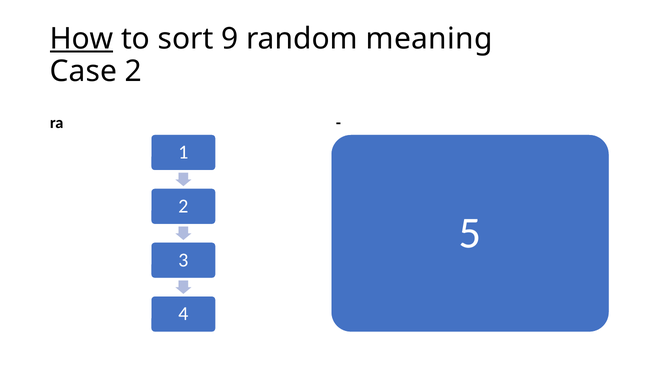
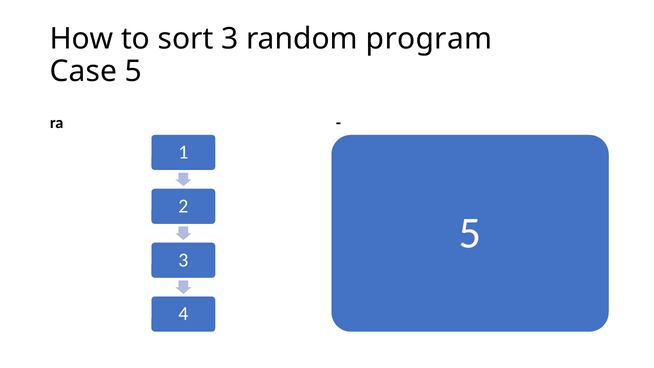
How underline: present -> none
sort 9: 9 -> 3
meaning: meaning -> program
Case 2: 2 -> 5
